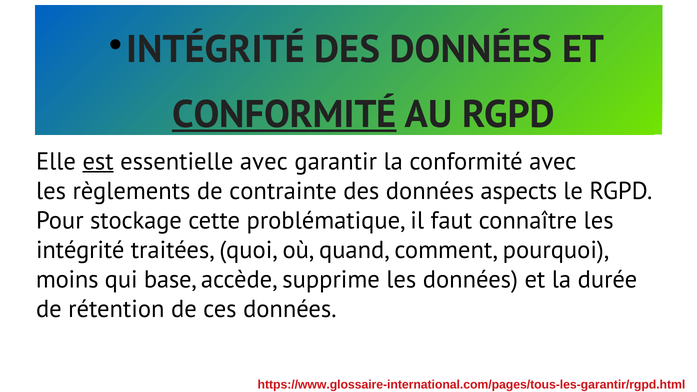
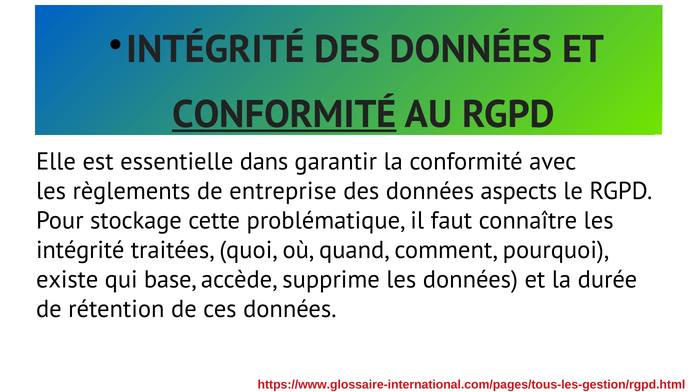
est underline: present -> none
essentielle avec: avec -> dans
contrainte: contrainte -> entreprise
moins: moins -> existe
https://www.glossaire-international.com/pages/tous-les-garantir/rgpd.html: https://www.glossaire-international.com/pages/tous-les-garantir/rgpd.html -> https://www.glossaire-international.com/pages/tous-les-gestion/rgpd.html
